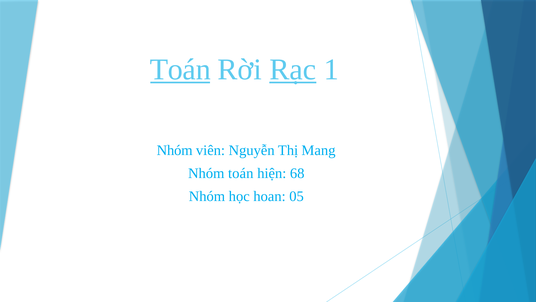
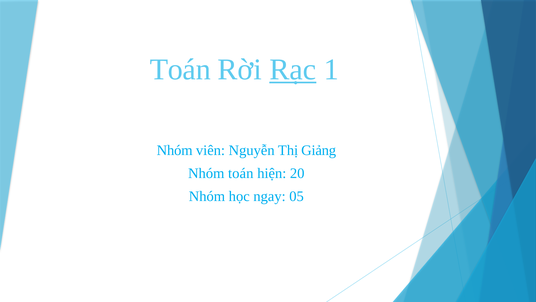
Toán at (180, 69) underline: present -> none
Mang: Mang -> Giảng
68: 68 -> 20
hoan: hoan -> ngay
